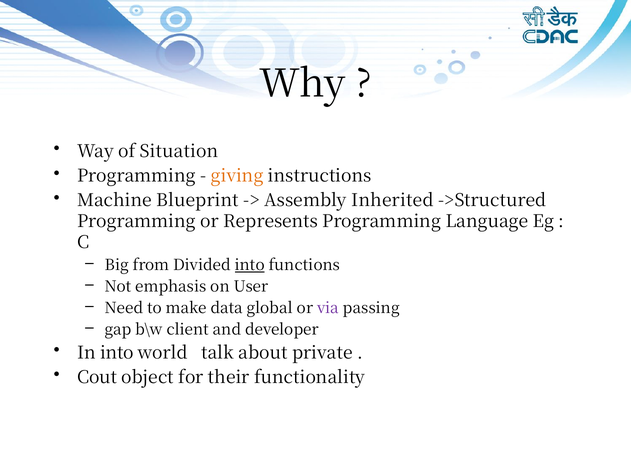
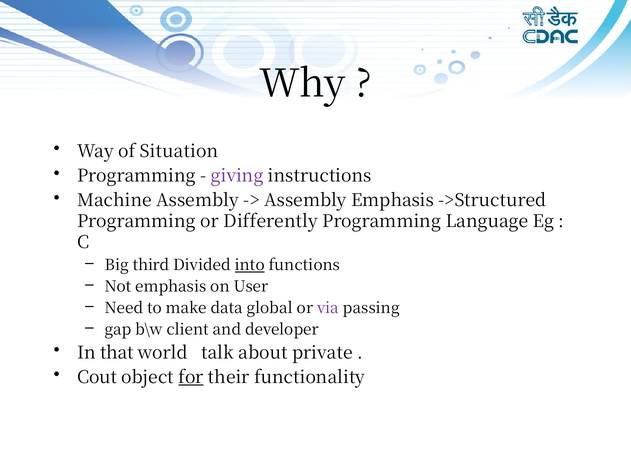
giving colour: orange -> purple
Machine Blueprint: Blueprint -> Assembly
Assembly Inherited: Inherited -> Emphasis
Represents: Represents -> Differently
from: from -> third
In into: into -> that
for underline: none -> present
